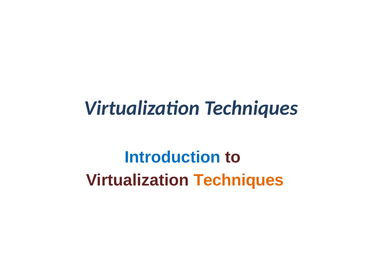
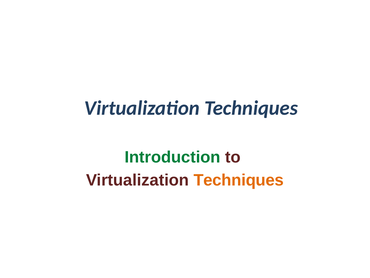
Introduction colour: blue -> green
